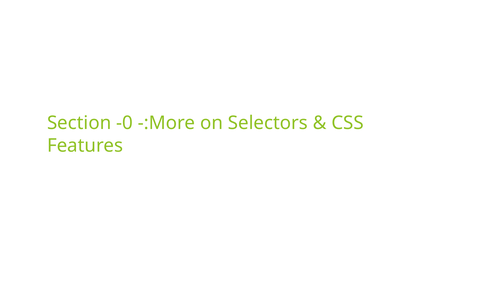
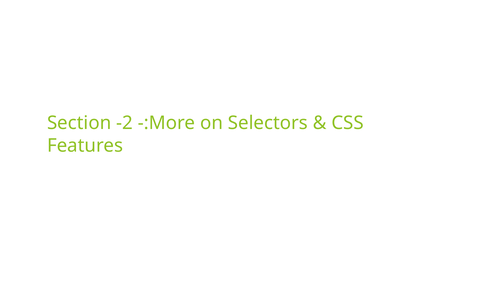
-0: -0 -> -2
